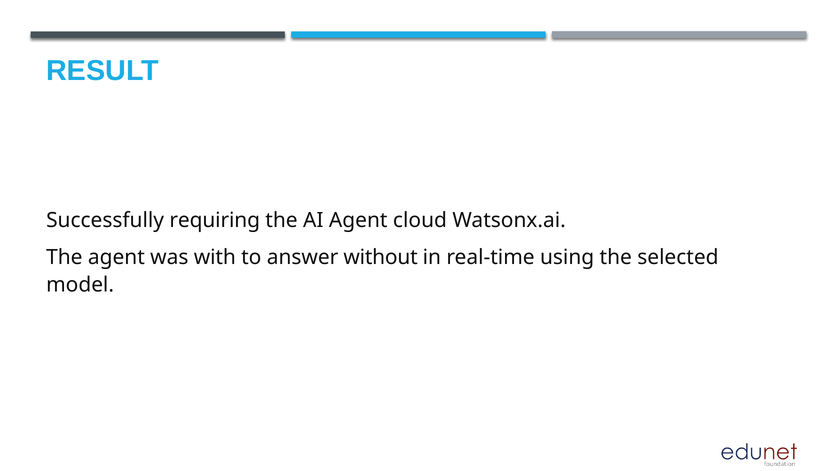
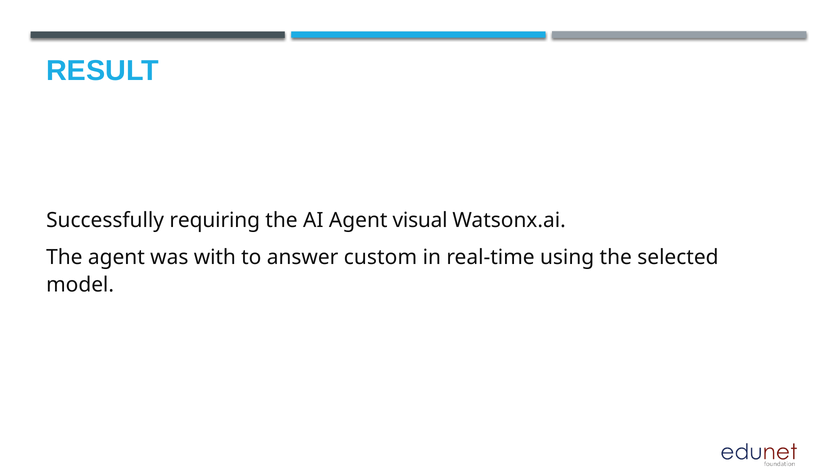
cloud: cloud -> visual
without: without -> custom
